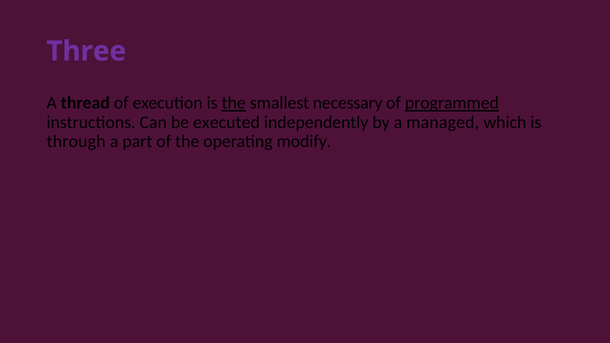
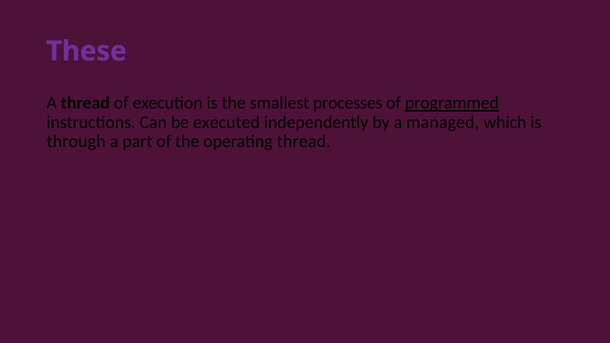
Three: Three -> These
the at (234, 103) underline: present -> none
necessary: necessary -> processes
operating modify: modify -> thread
